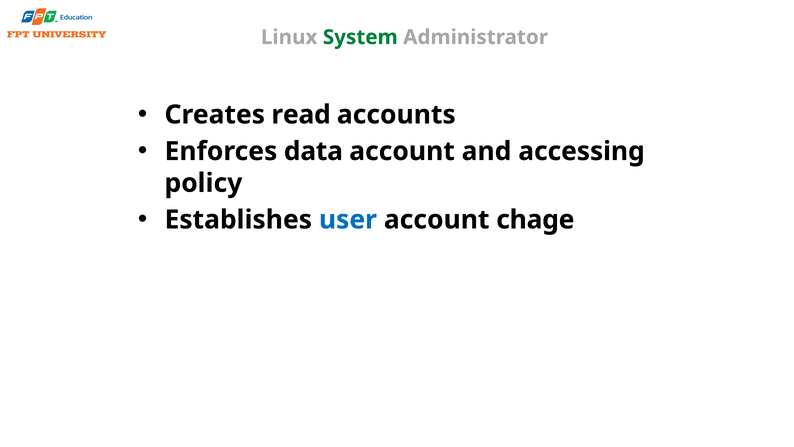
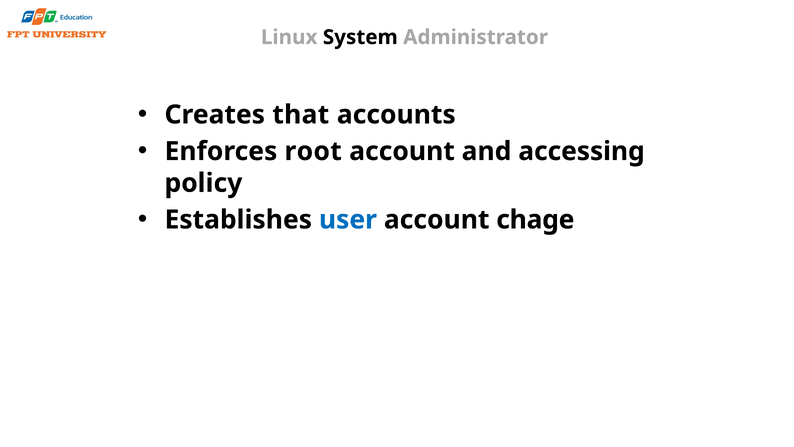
System colour: green -> black
read: read -> that
data: data -> root
